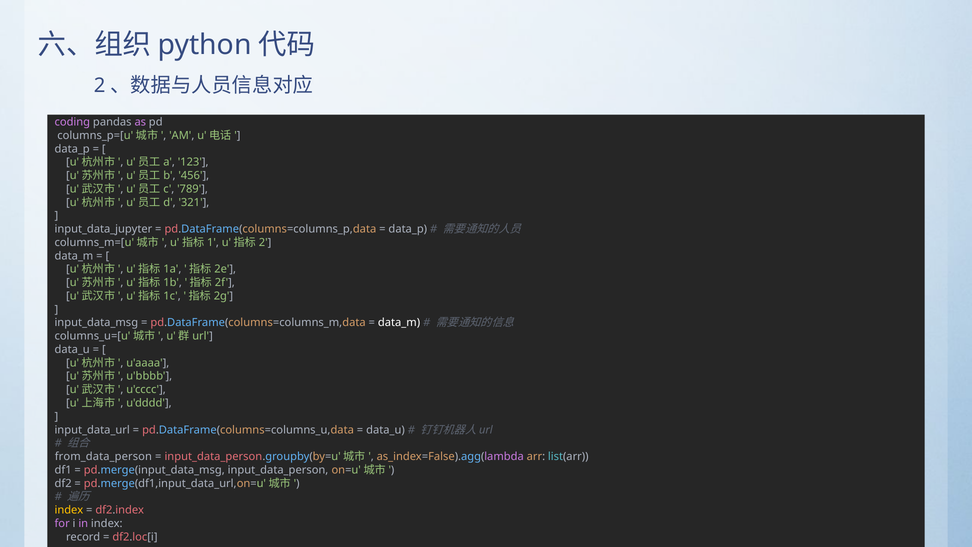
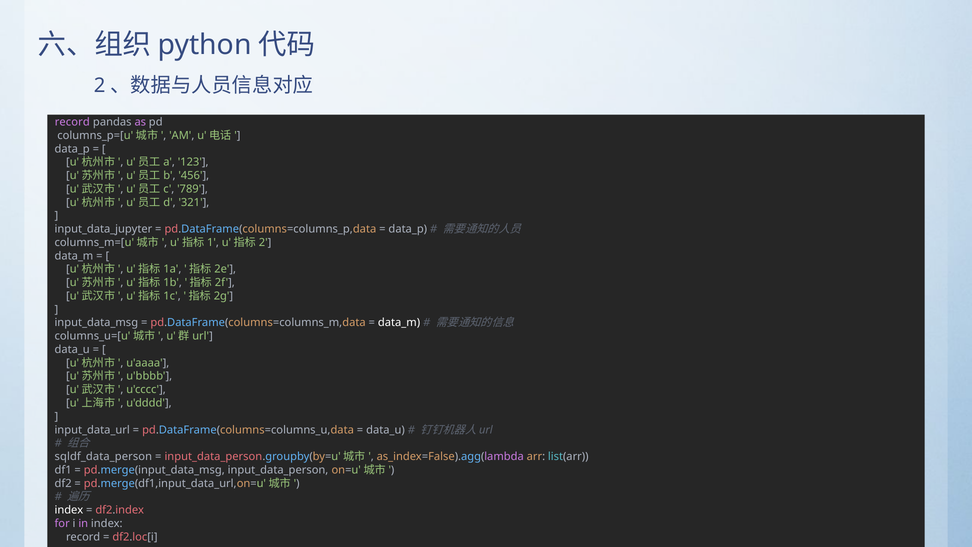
coding at (72, 122): coding -> record
from_data_person: from_data_person -> sqldf_data_person
index at (69, 510) colour: yellow -> white
